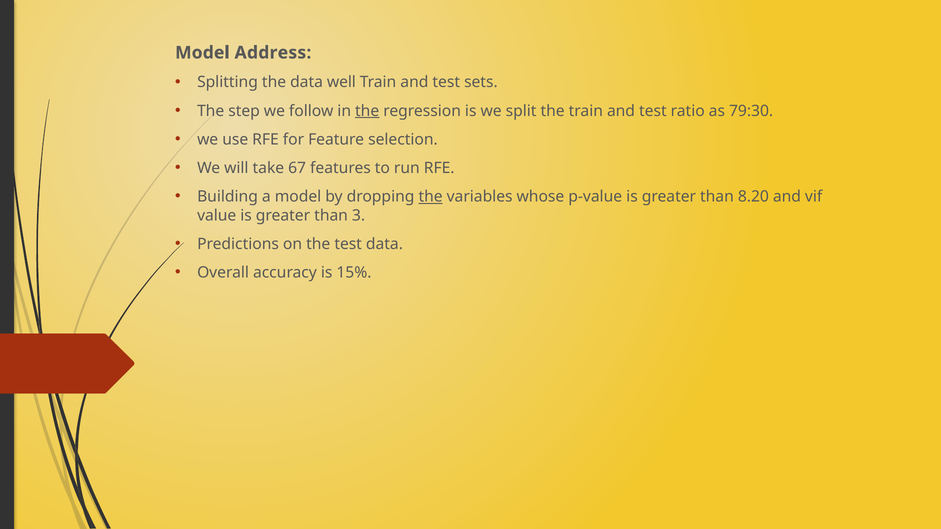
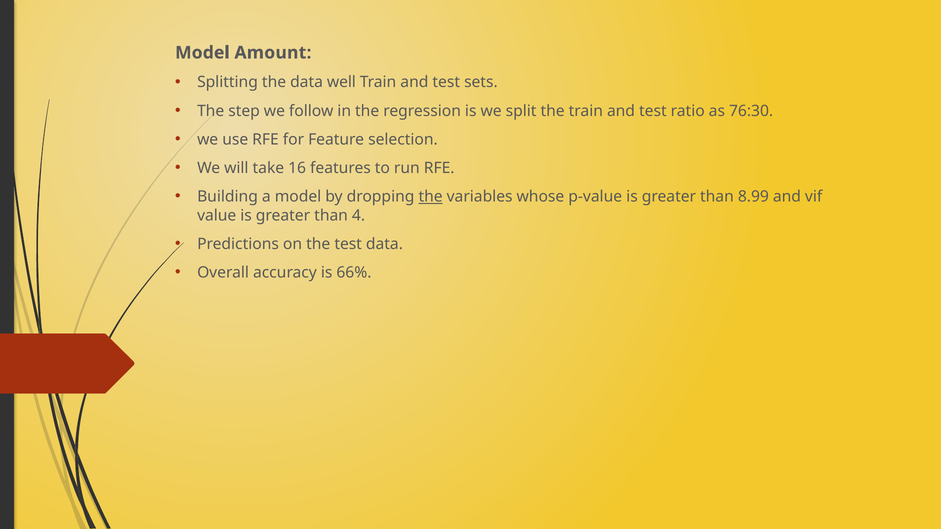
Address: Address -> Amount
the at (367, 111) underline: present -> none
79:30: 79:30 -> 76:30
67: 67 -> 16
8.20: 8.20 -> 8.99
3: 3 -> 4
15%: 15% -> 66%
